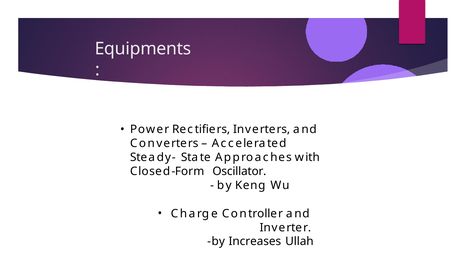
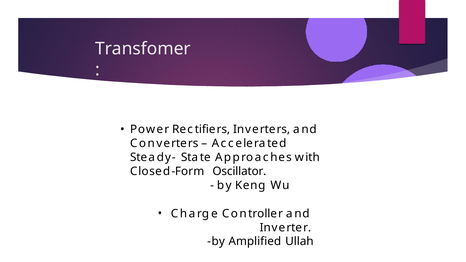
Equipments: Equipments -> Transfomer
Increases: Increases -> Amplified
